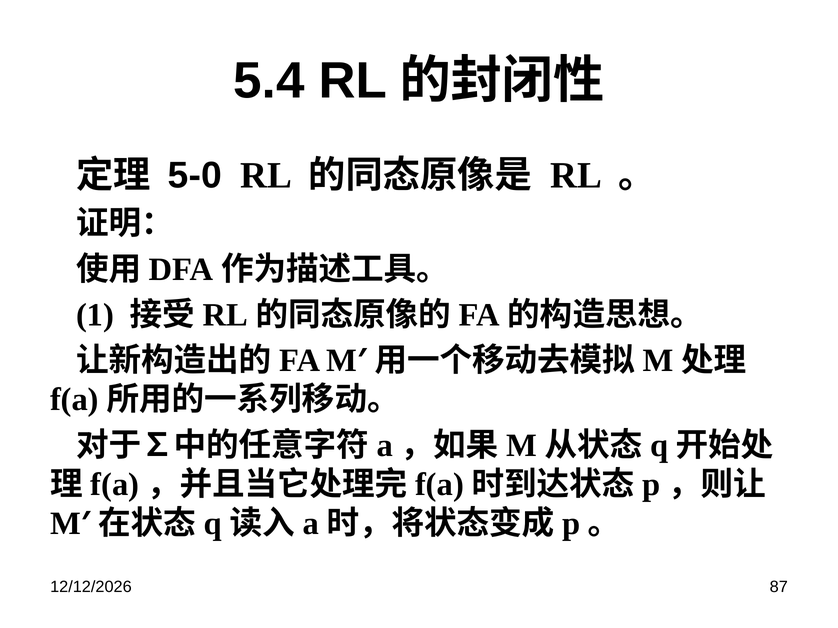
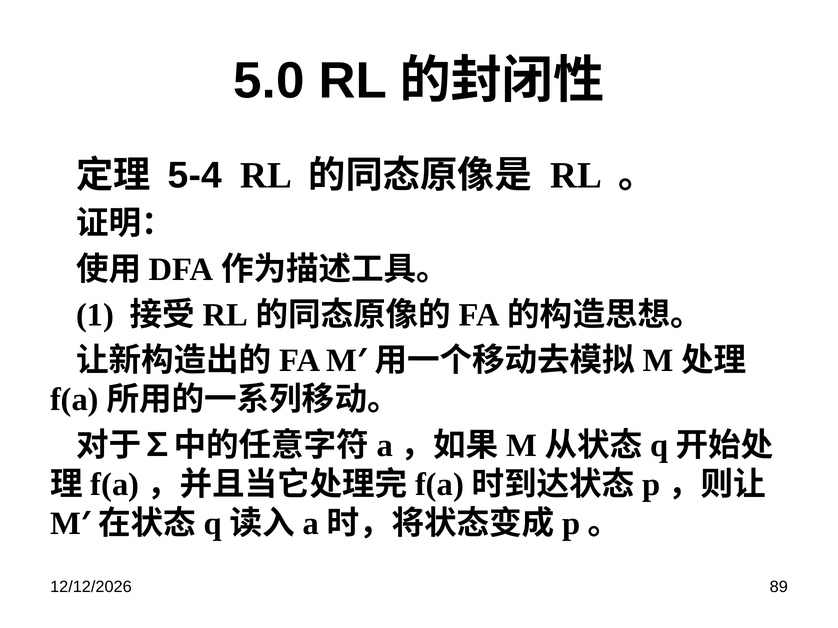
5.4: 5.4 -> 5.0
5-0: 5-0 -> 5-4
87: 87 -> 89
